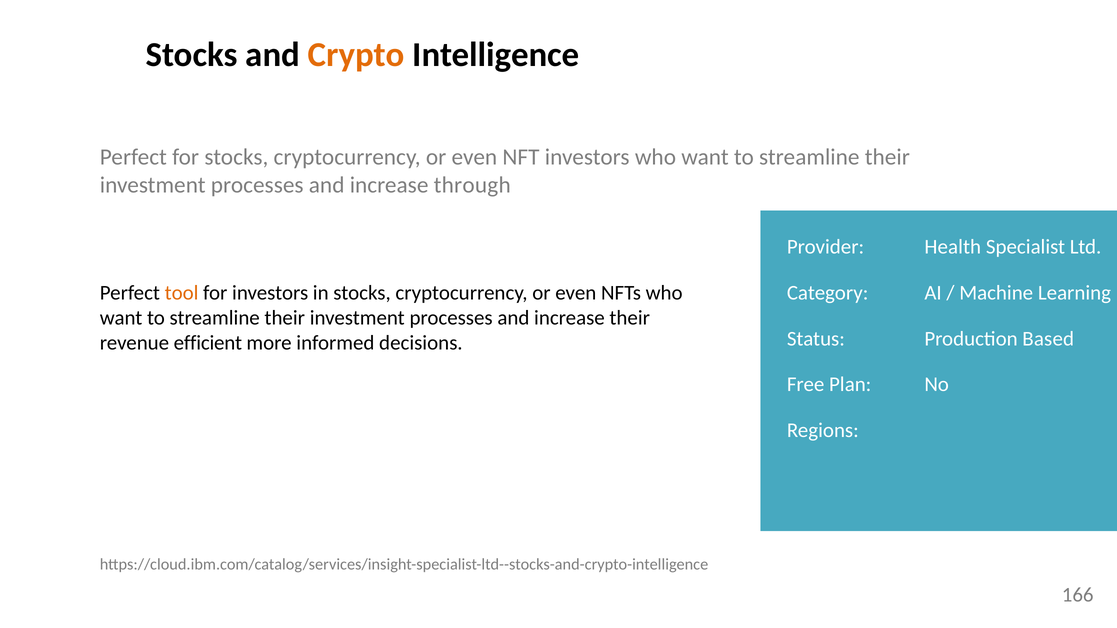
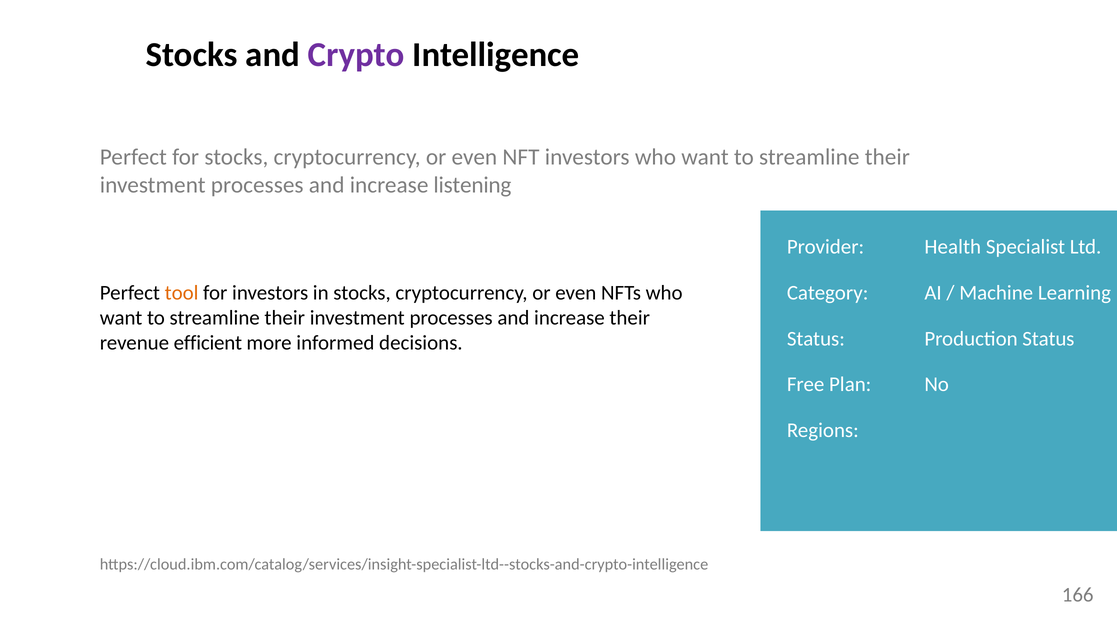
Crypto colour: orange -> purple
through: through -> listening
Production Based: Based -> Status
